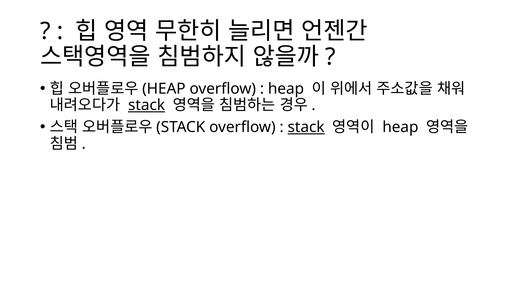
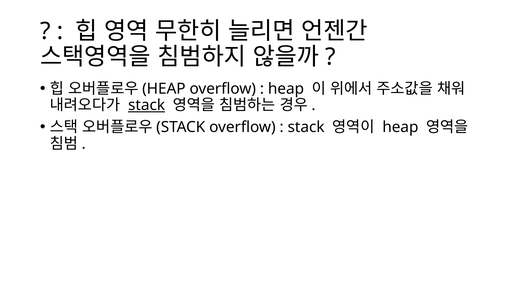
stack at (306, 127) underline: present -> none
